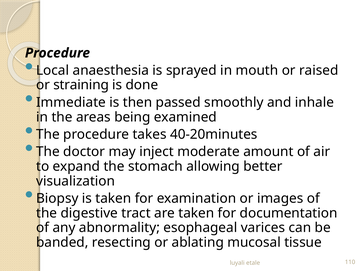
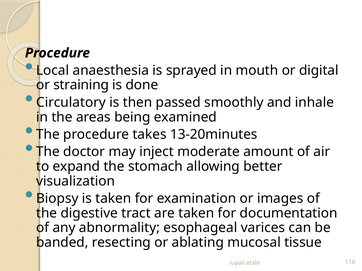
raised: raised -> digital
Immediate: Immediate -> Circulatory
40-20minutes: 40-20minutes -> 13-20minutes
